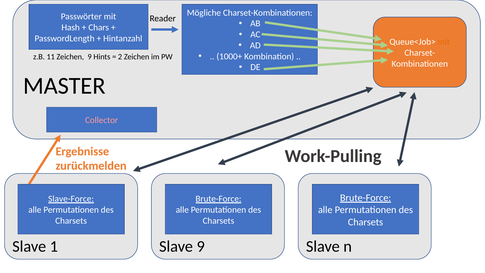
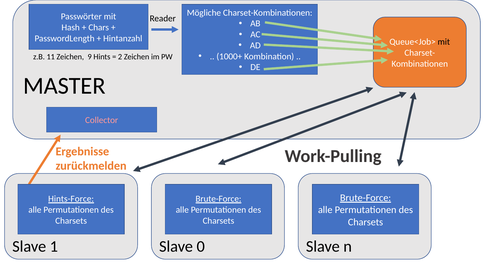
mit at (444, 42) colour: orange -> black
Slave-Force: Slave-Force -> Hints-Force
Slave 9: 9 -> 0
